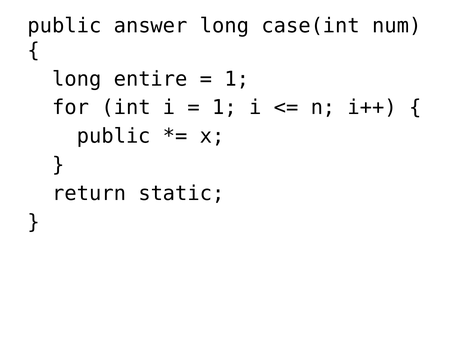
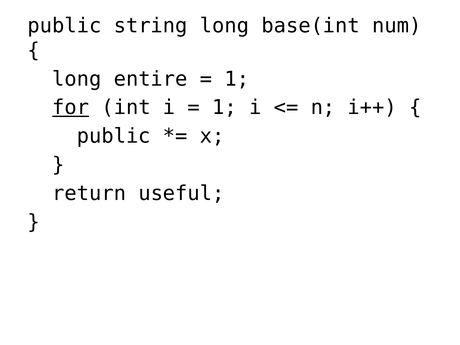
answer: answer -> string
case(int: case(int -> base(int
for underline: none -> present
static: static -> useful
